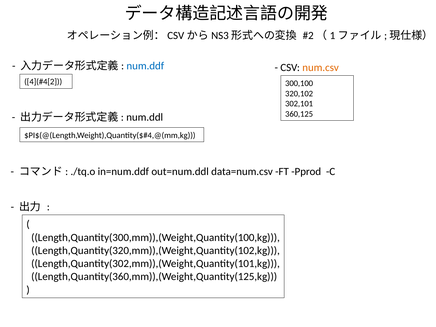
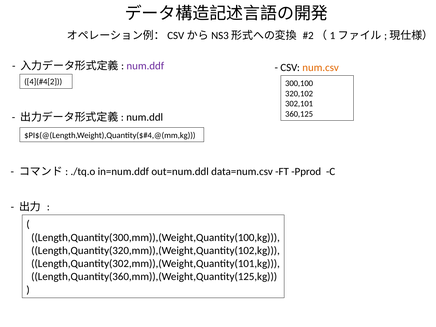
num.ddf colour: blue -> purple
